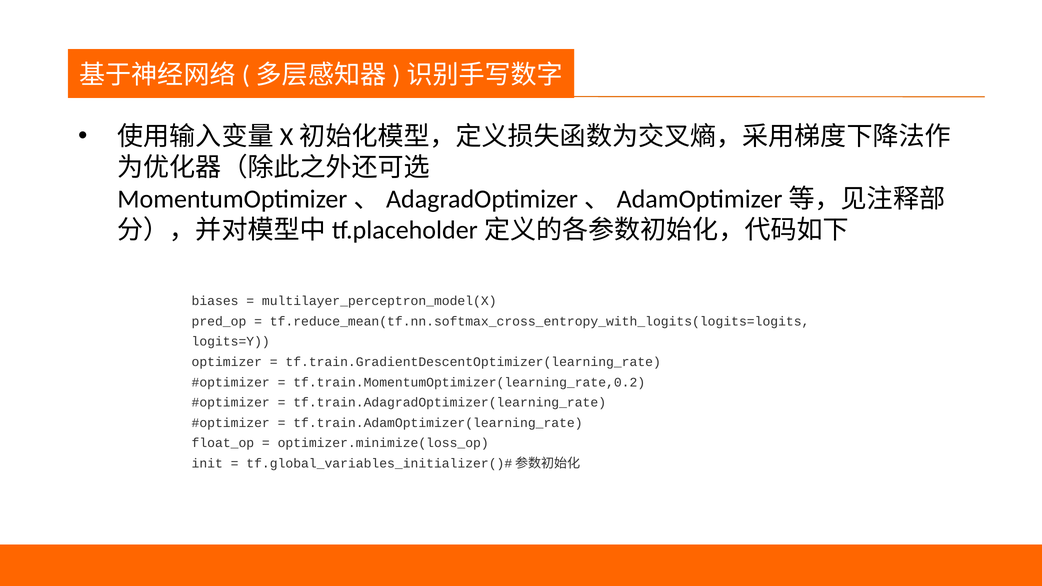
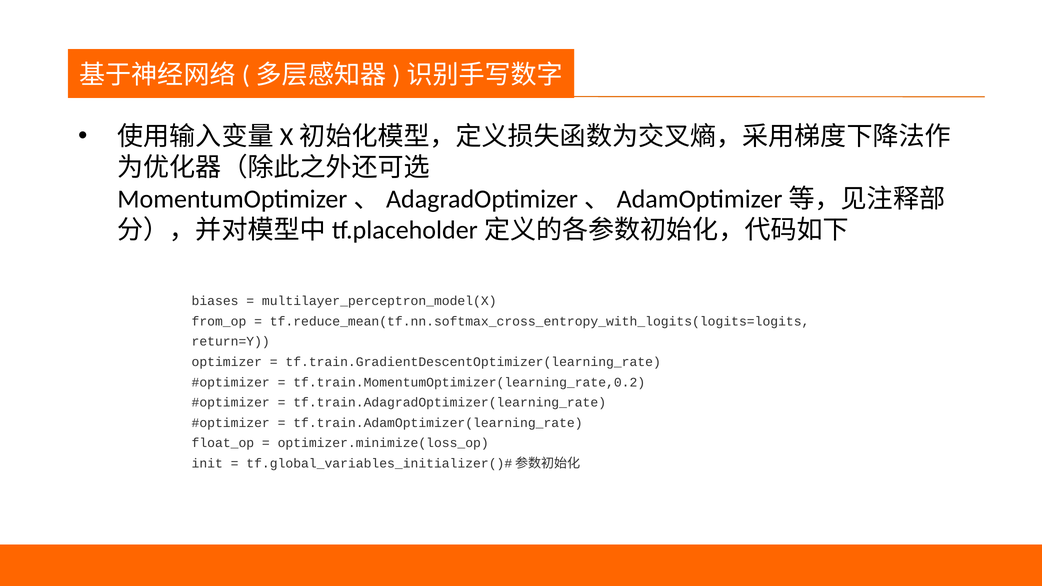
pred_op: pred_op -> from_op
logits=Y: logits=Y -> return=Y
